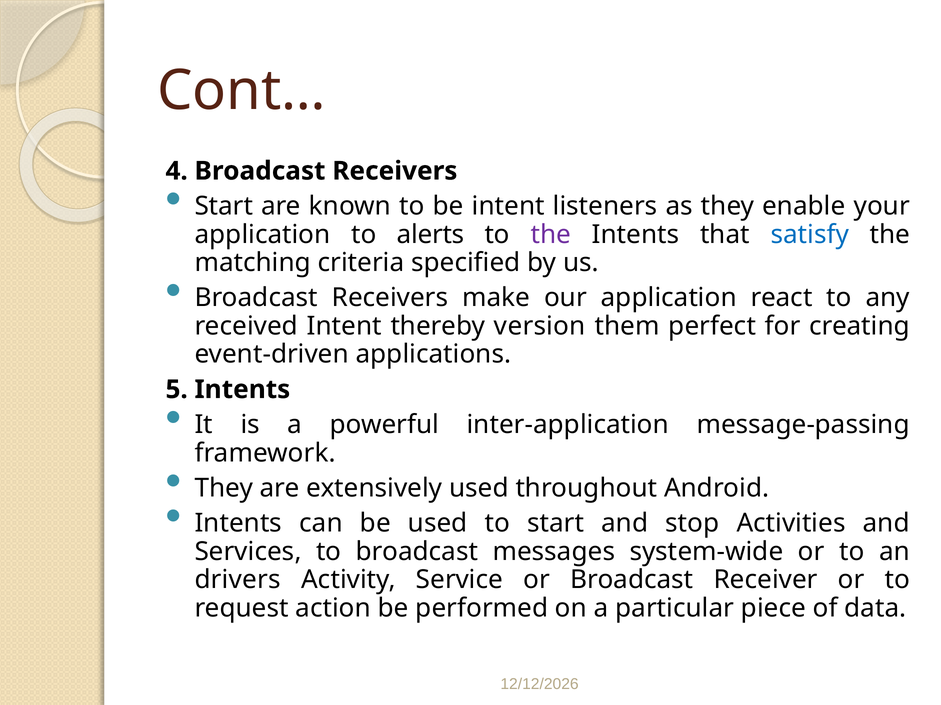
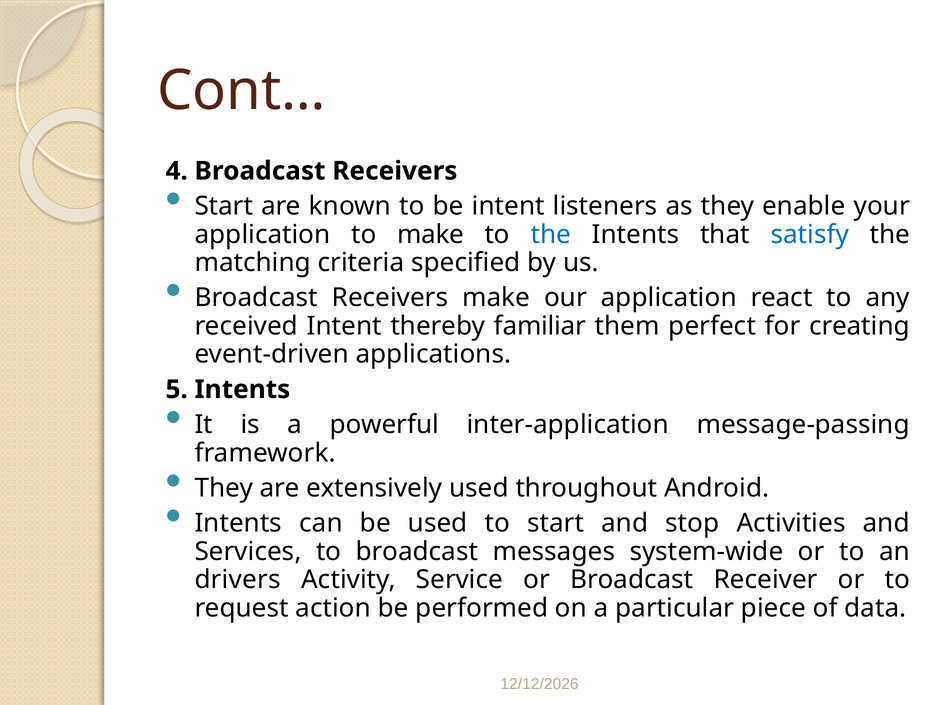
to alerts: alerts -> make
the at (551, 235) colour: purple -> blue
version: version -> familiar
